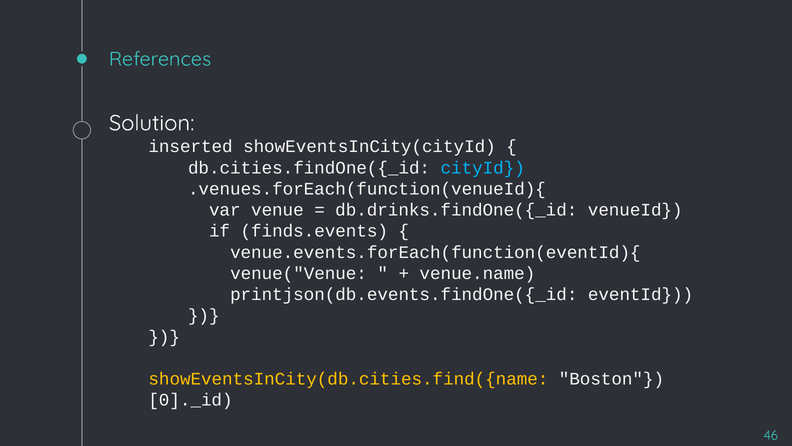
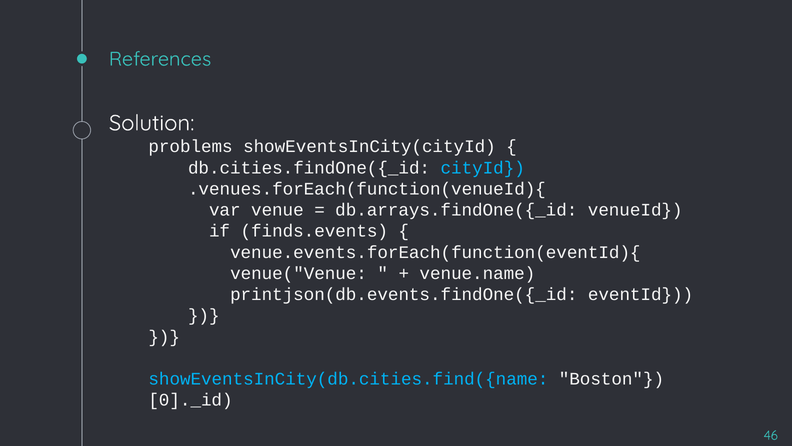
inserted: inserted -> problems
db.drinks.findOne({_id: db.drinks.findOne({_id -> db.arrays.findOne({_id
showEventsInCity(db.cities.find({name colour: yellow -> light blue
